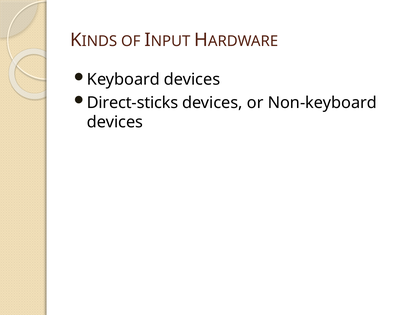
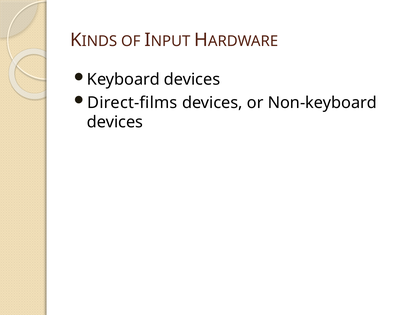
Direct-sticks: Direct-sticks -> Direct-films
